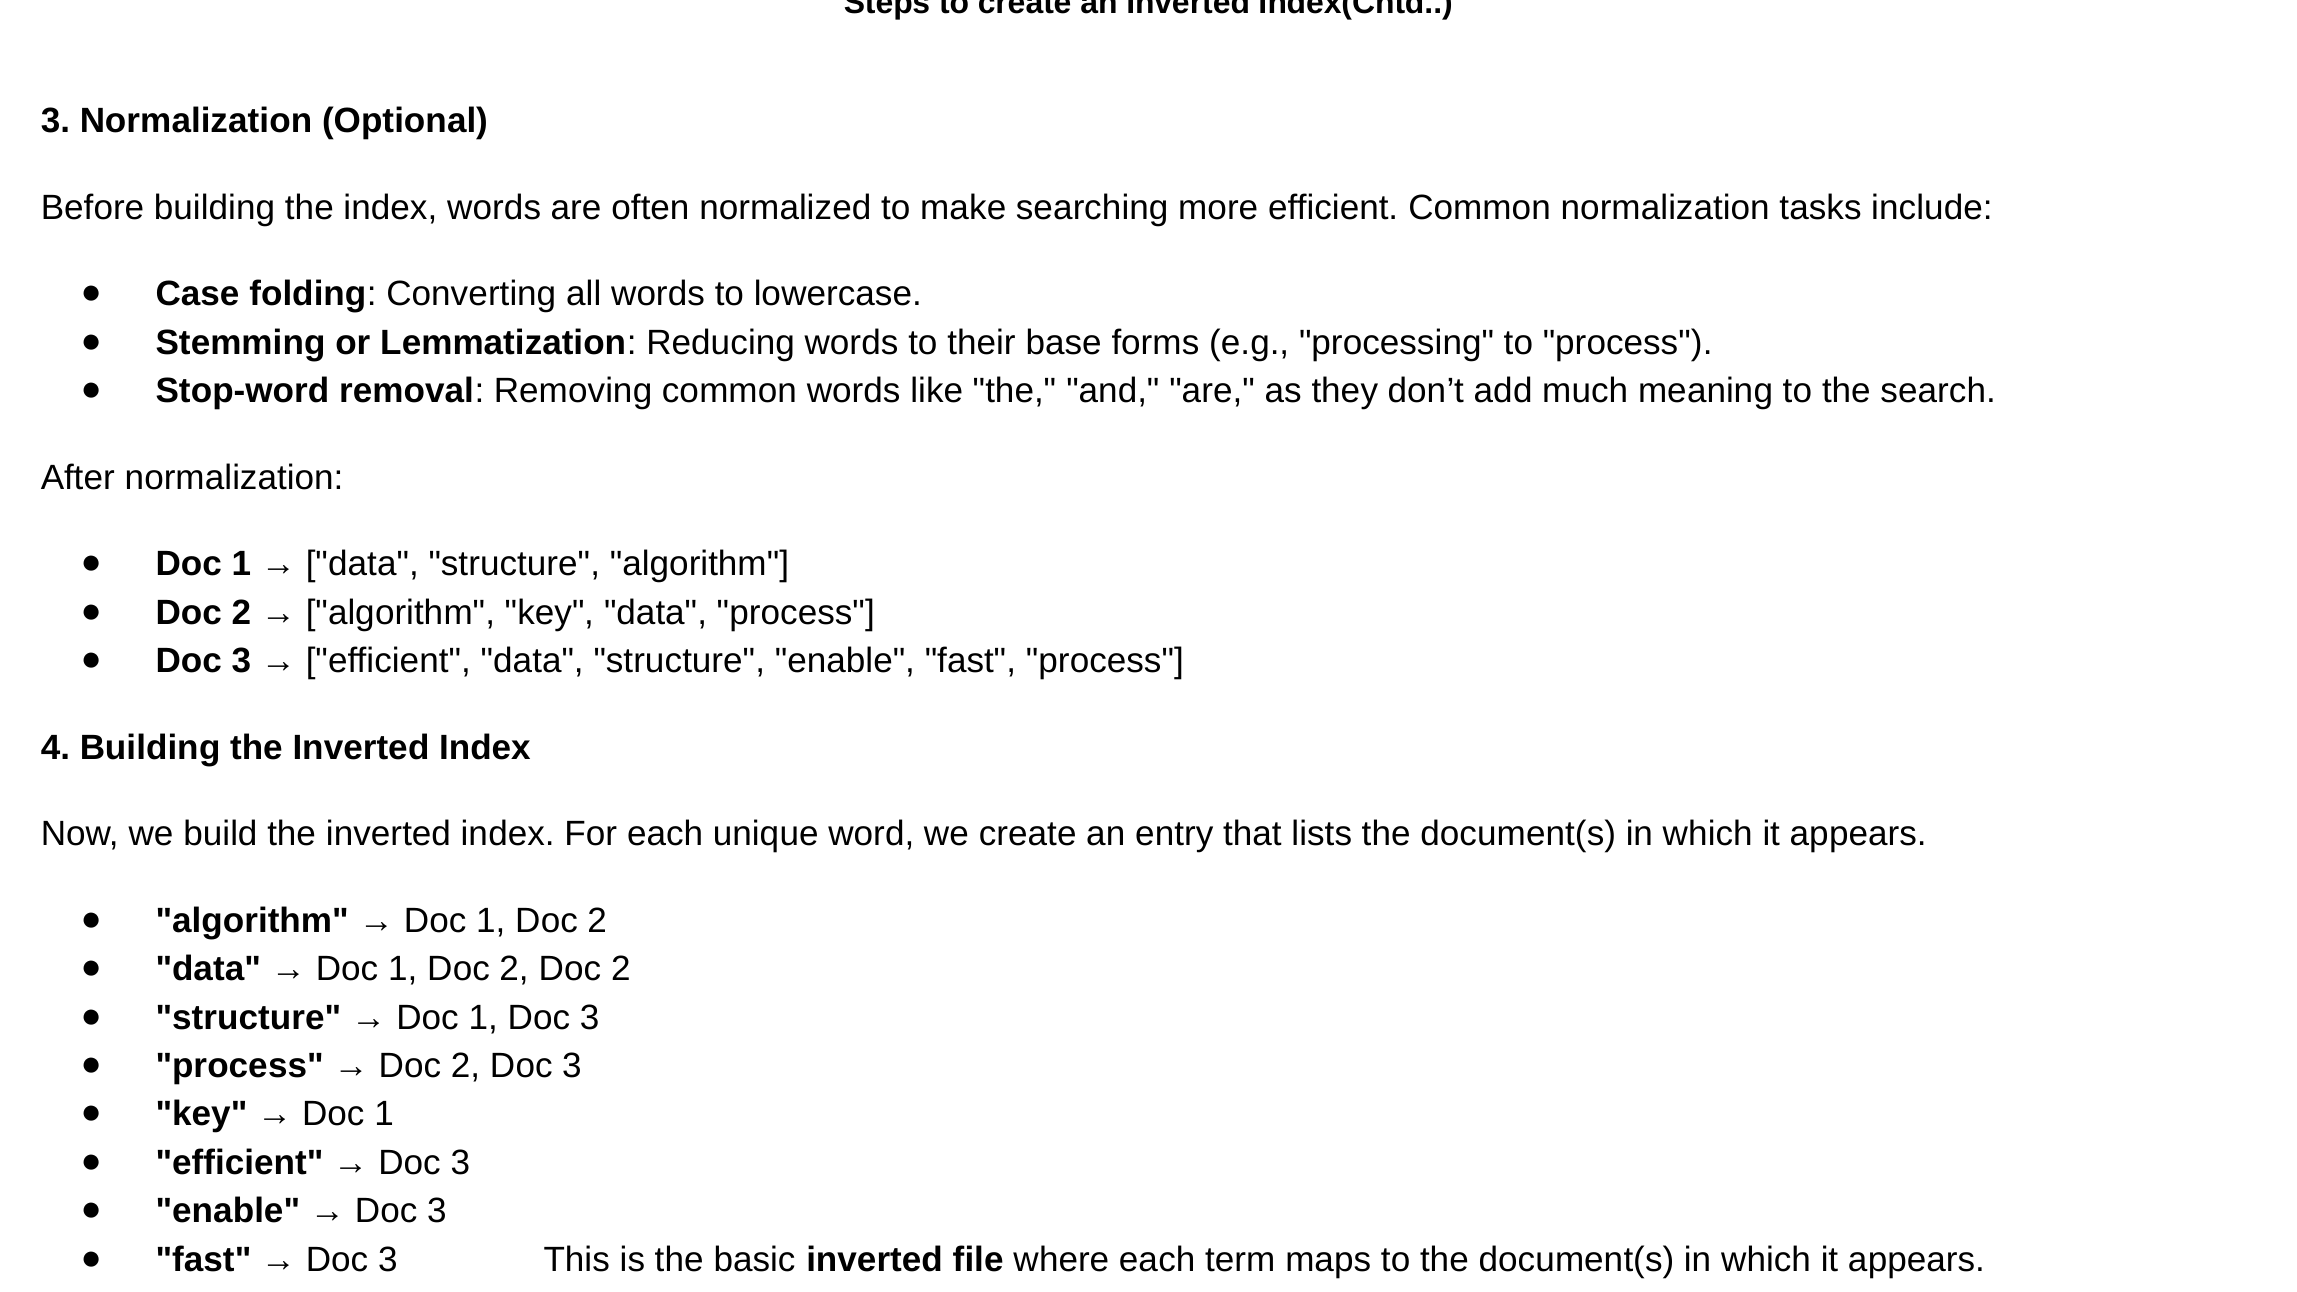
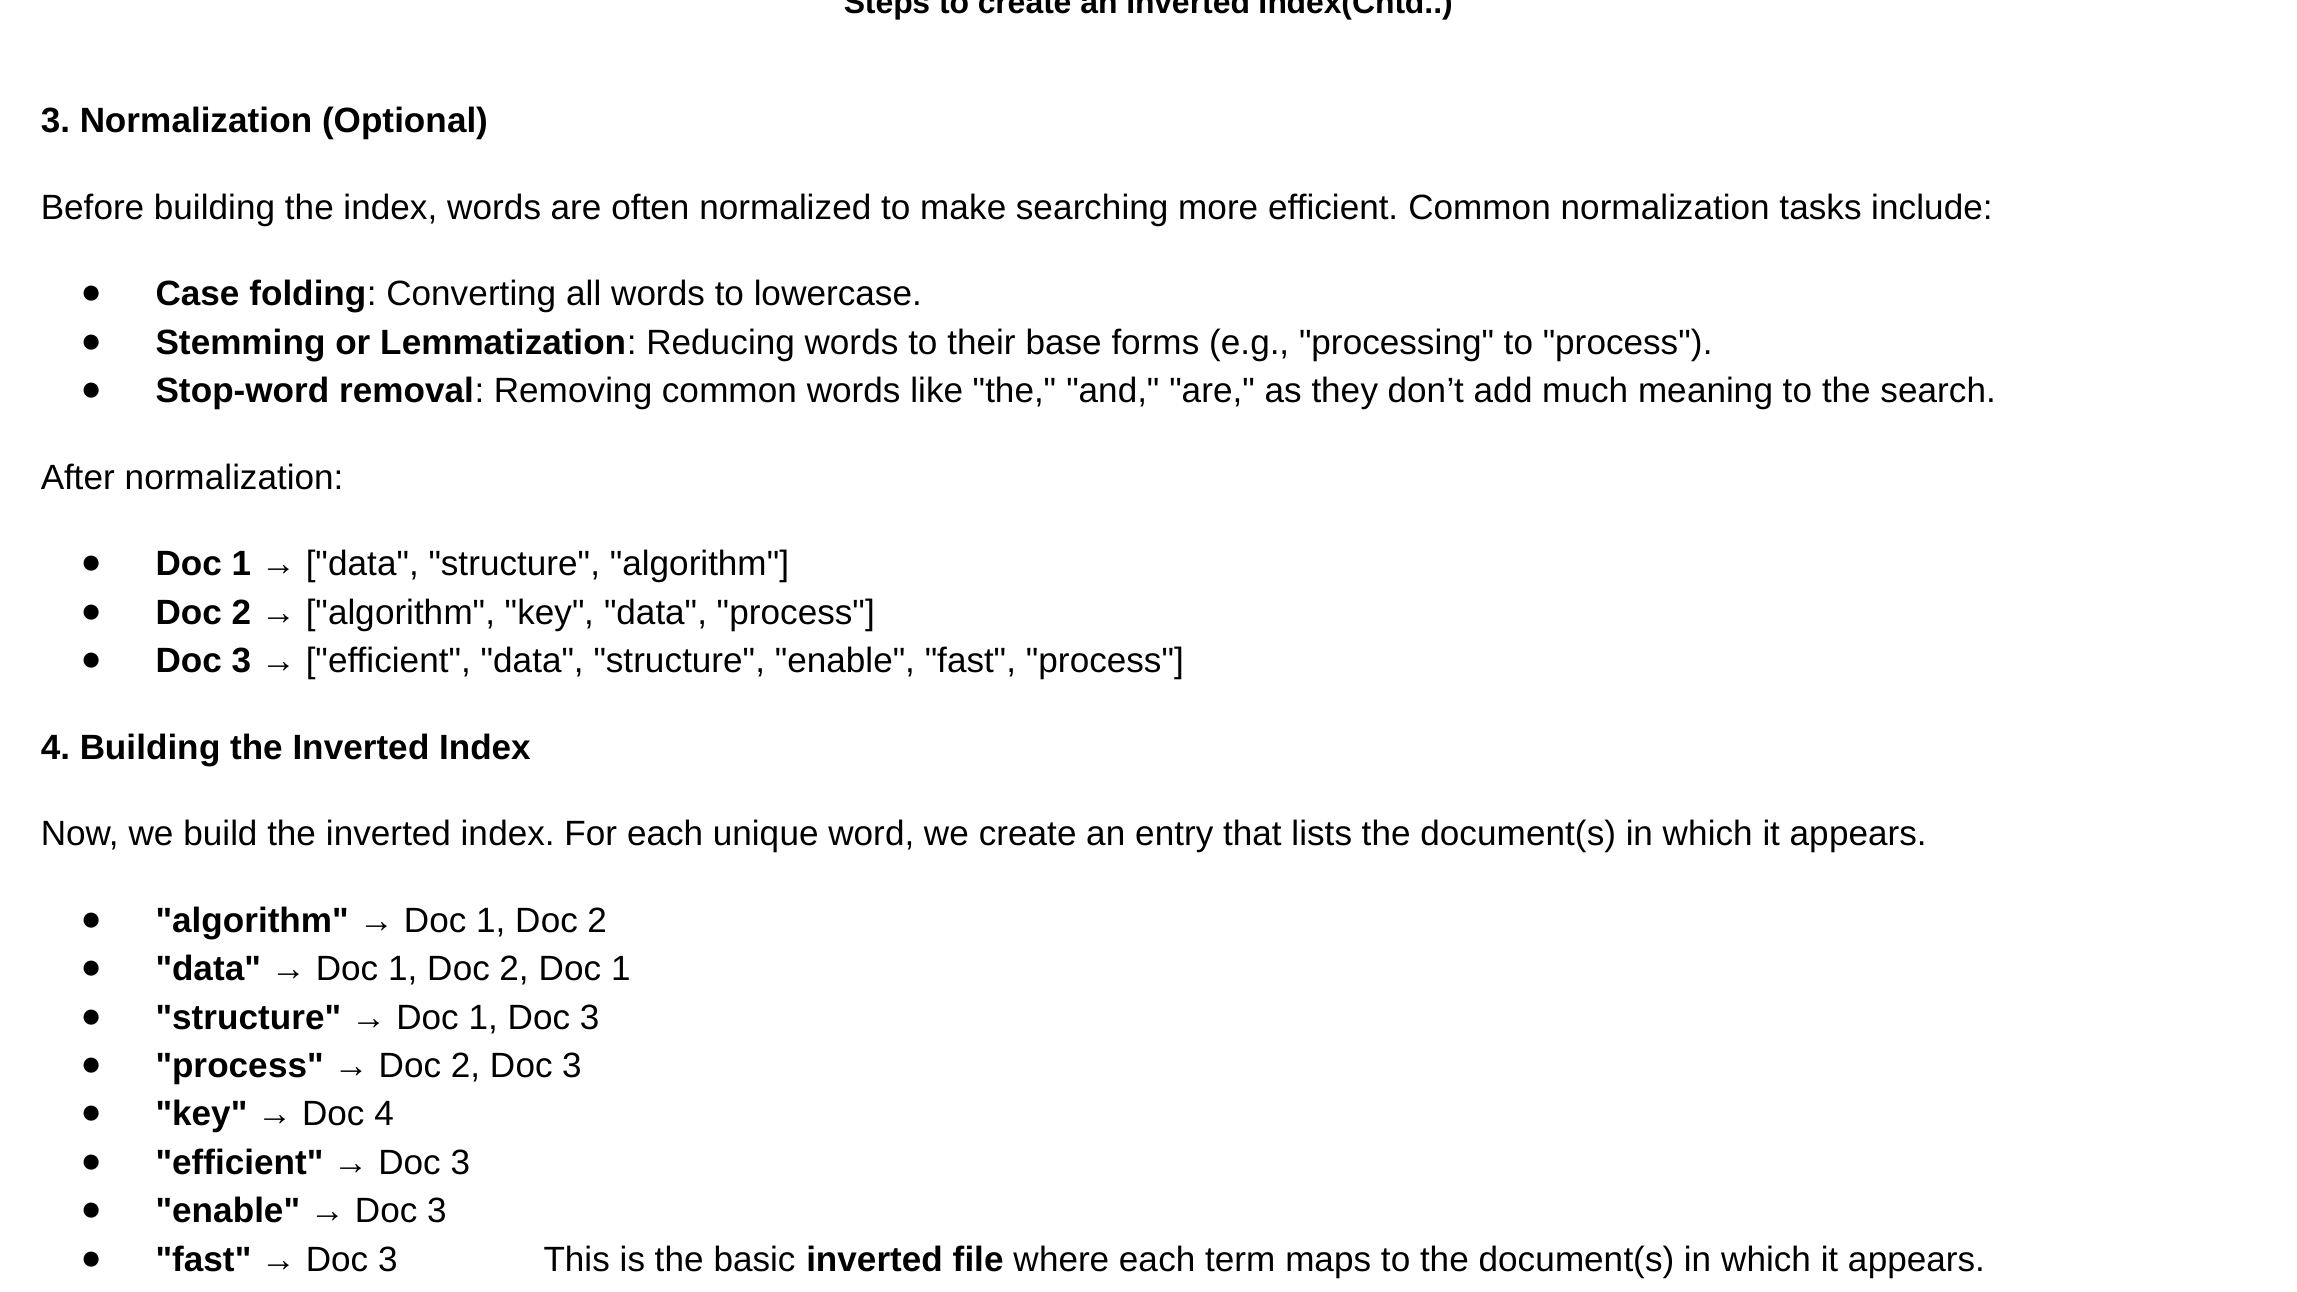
2 Doc 2: 2 -> 1
1 at (384, 1114): 1 -> 4
